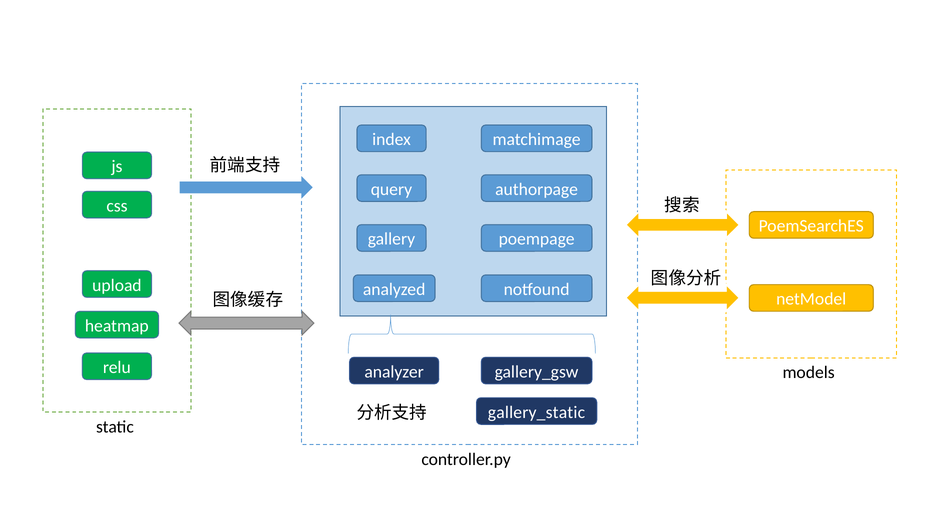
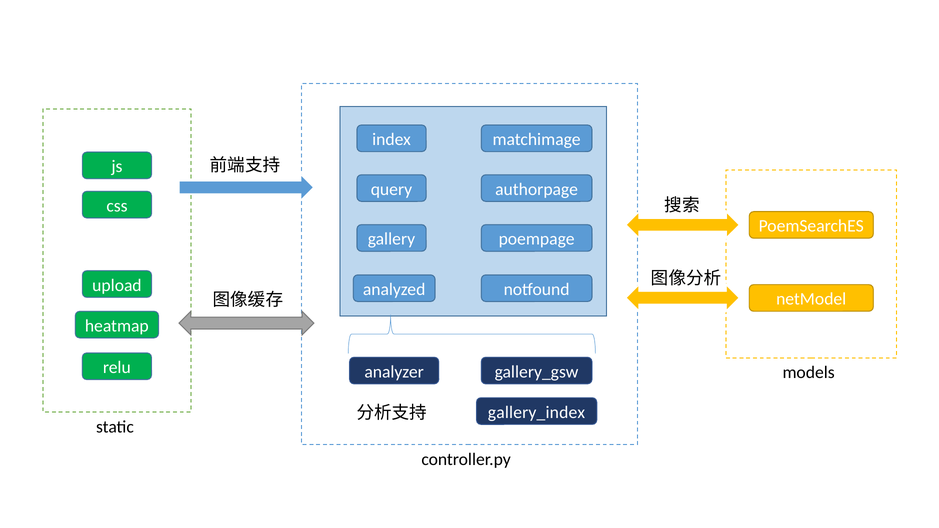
gallery_static: gallery_static -> gallery_index
